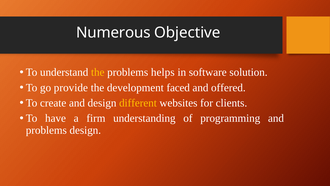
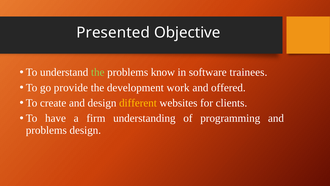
Numerous: Numerous -> Presented
the at (98, 72) colour: yellow -> light green
helps: helps -> know
solution: solution -> trainees
faced: faced -> work
